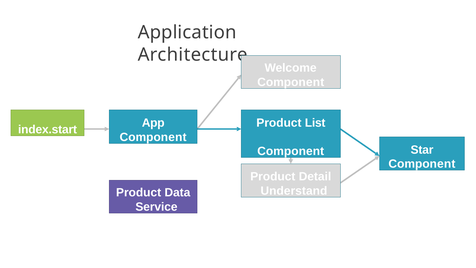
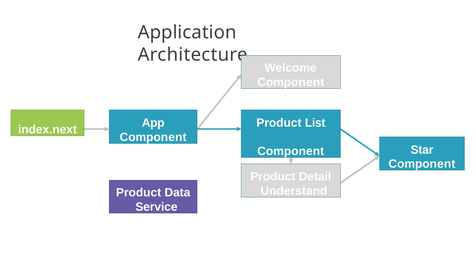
index.start: index.start -> index.next
